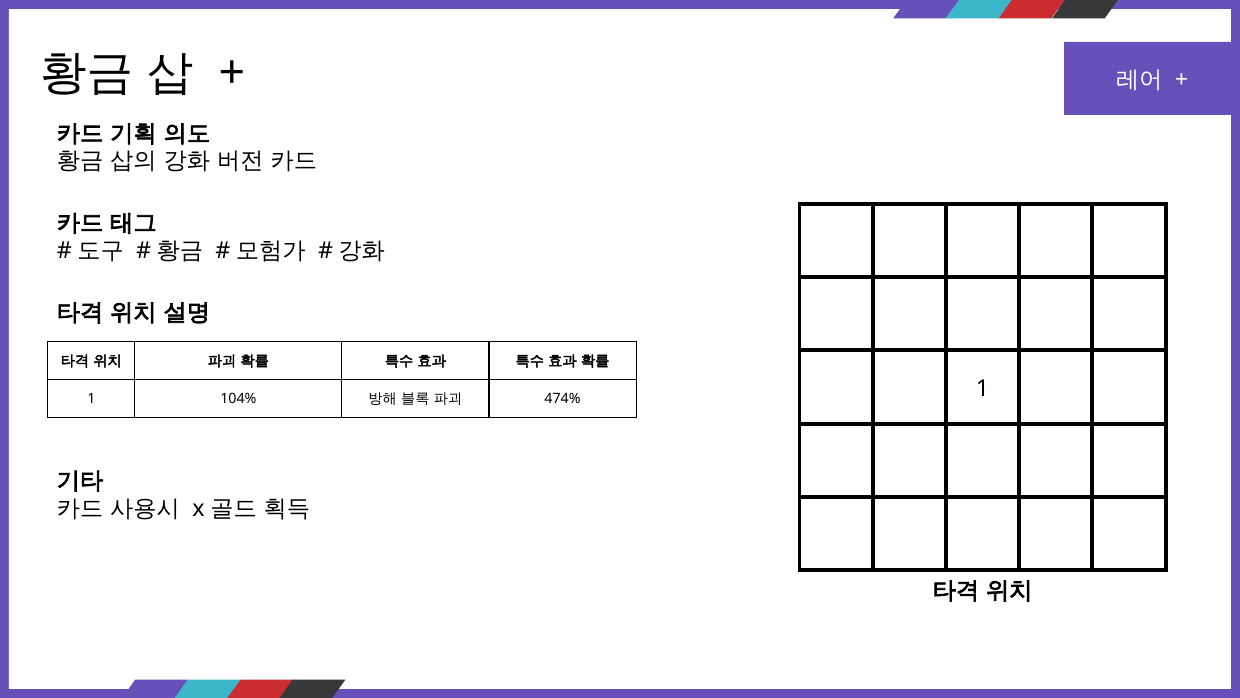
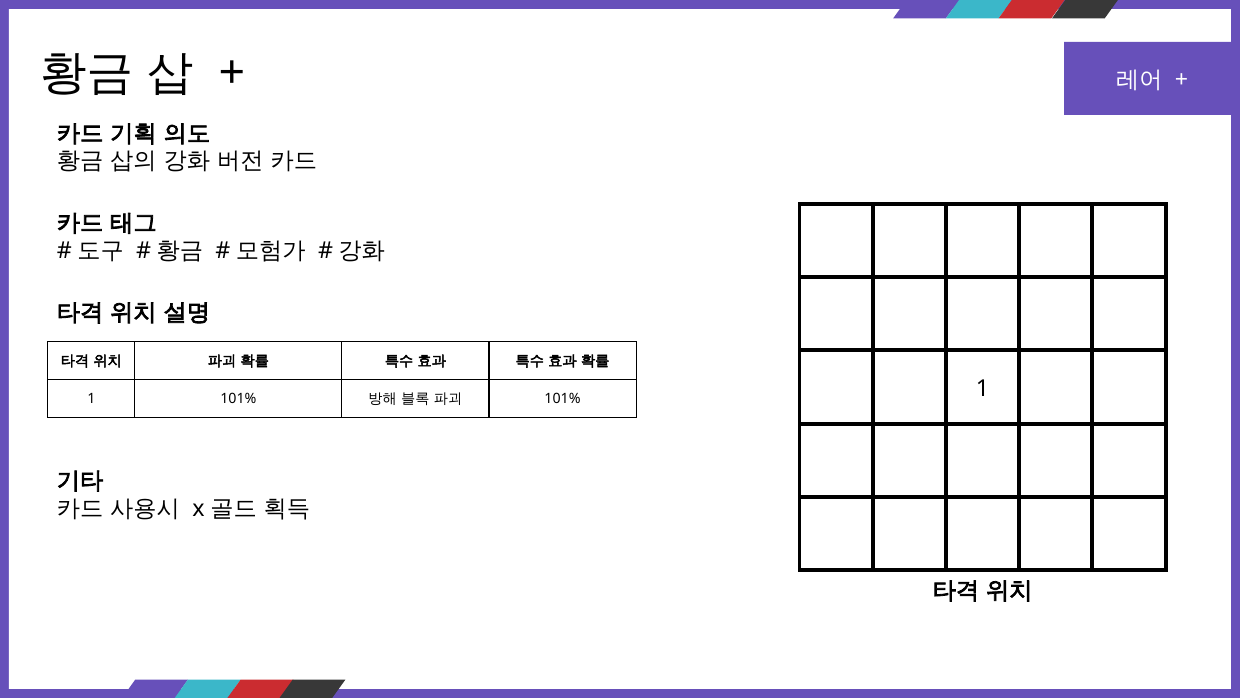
1 104%: 104% -> 101%
474% at (562, 399): 474% -> 101%
